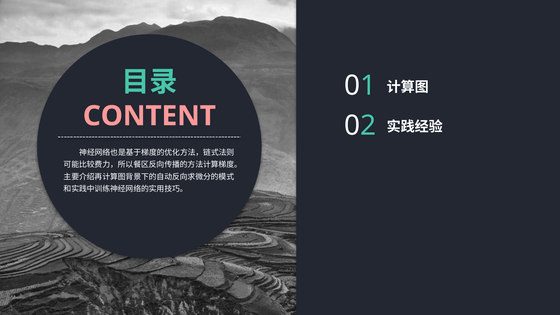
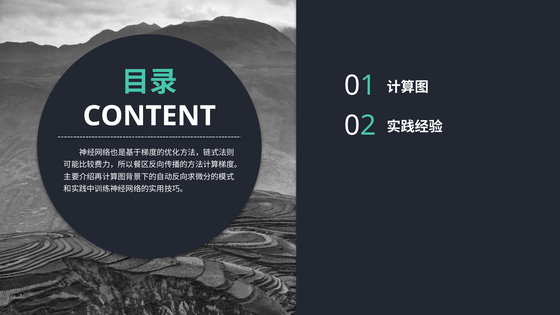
CONTENT colour: pink -> white
